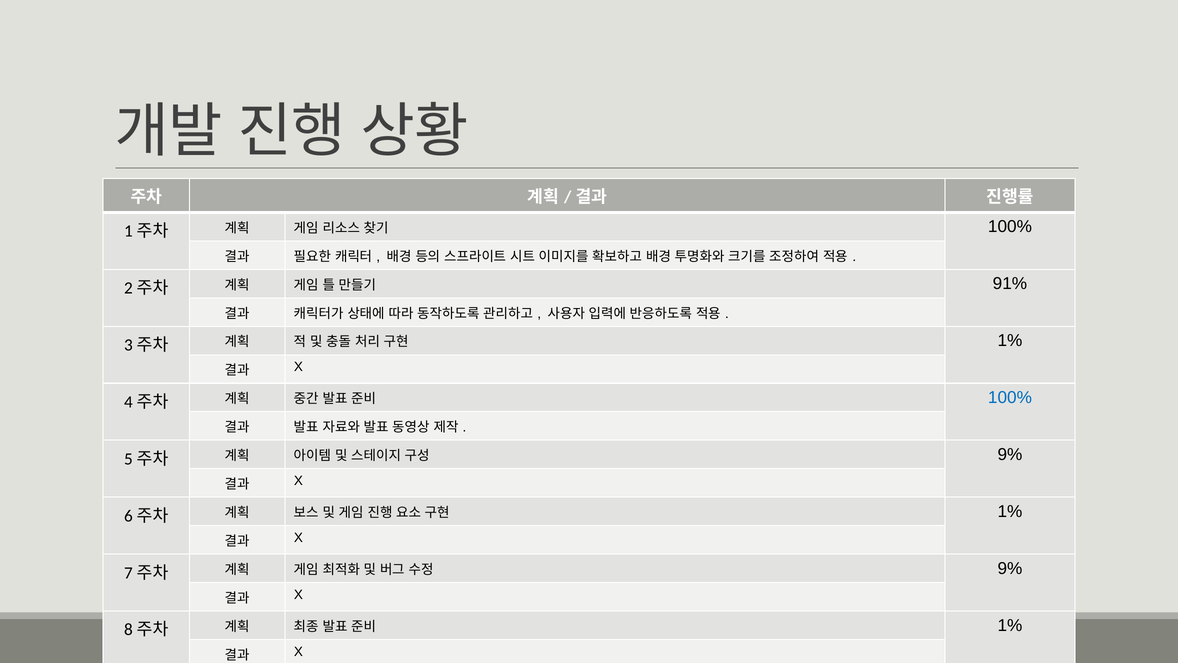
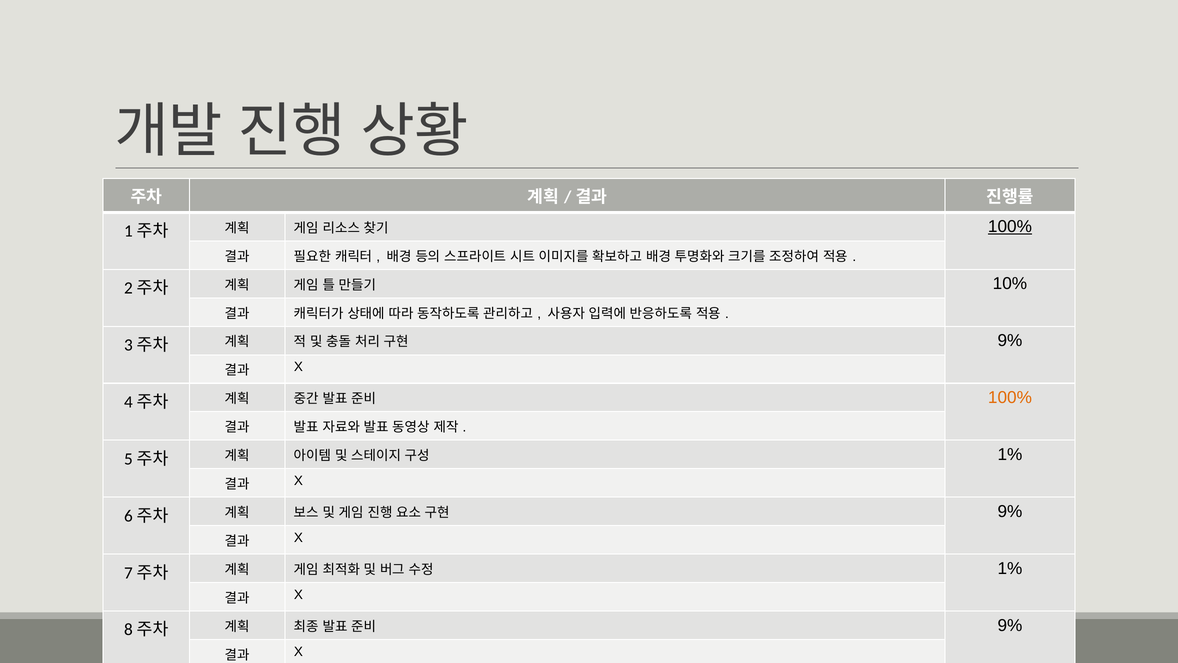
100% at (1010, 227) underline: none -> present
91%: 91% -> 10%
1% at (1010, 340): 1% -> 9%
100% at (1010, 397) colour: blue -> orange
9% at (1010, 454): 9% -> 1%
1% at (1010, 511): 1% -> 9%
9% at (1010, 568): 9% -> 1%
1% at (1010, 625): 1% -> 9%
